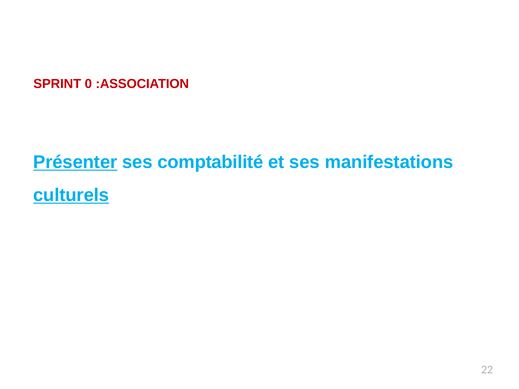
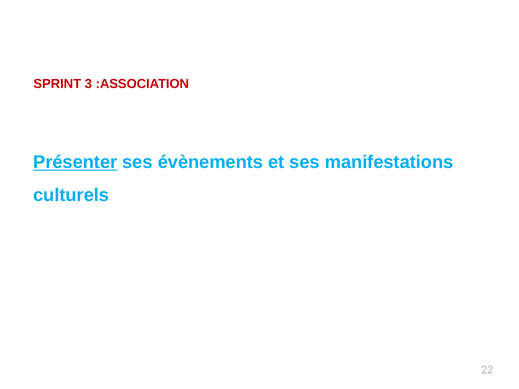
0: 0 -> 3
comptabilité: comptabilité -> évènements
culturels underline: present -> none
